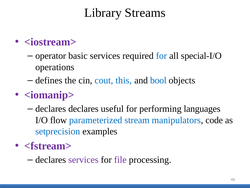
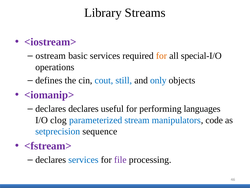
operator: operator -> ostream
for at (161, 56) colour: blue -> orange
this: this -> still
bool: bool -> only
flow: flow -> clog
examples: examples -> sequence
services at (83, 159) colour: purple -> blue
